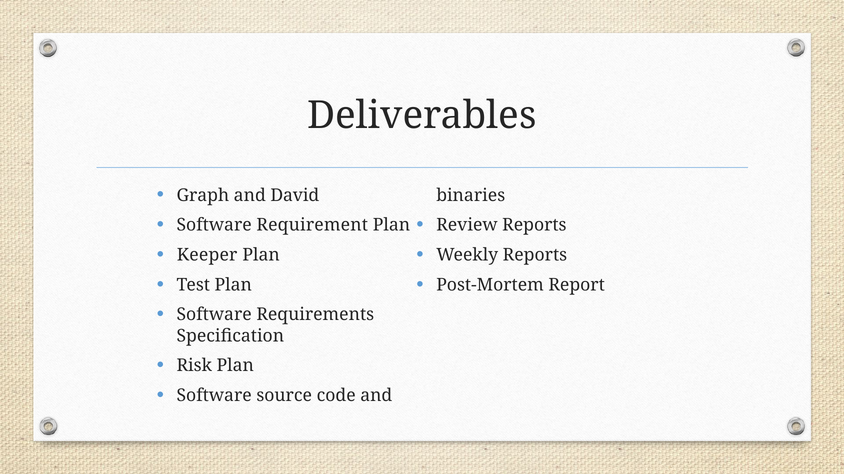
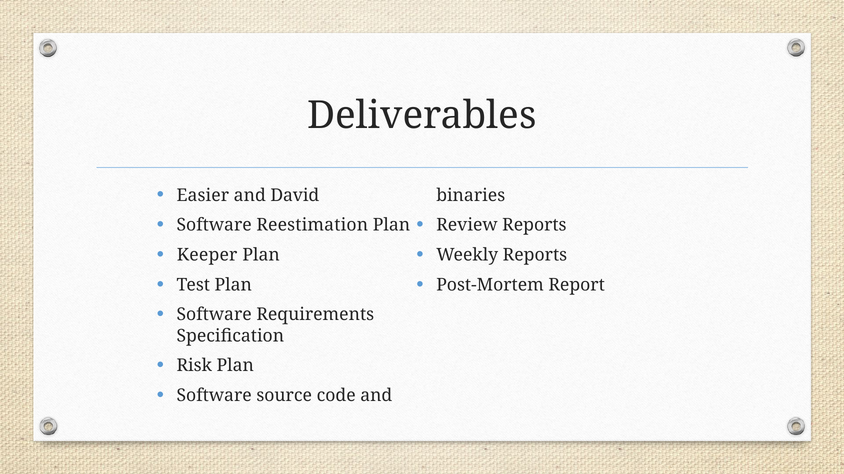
Graph: Graph -> Easier
Requirement: Requirement -> Reestimation
